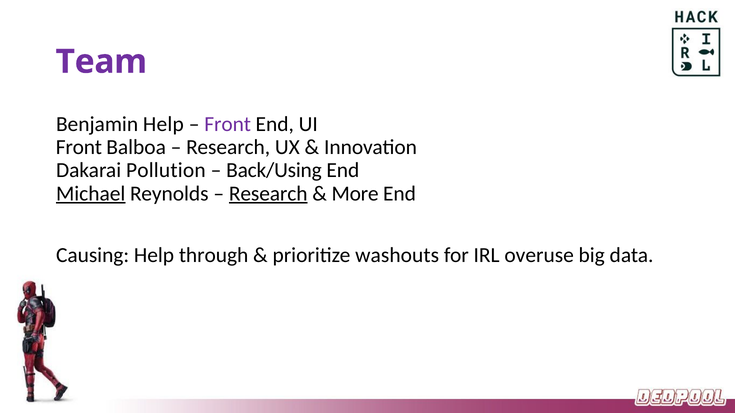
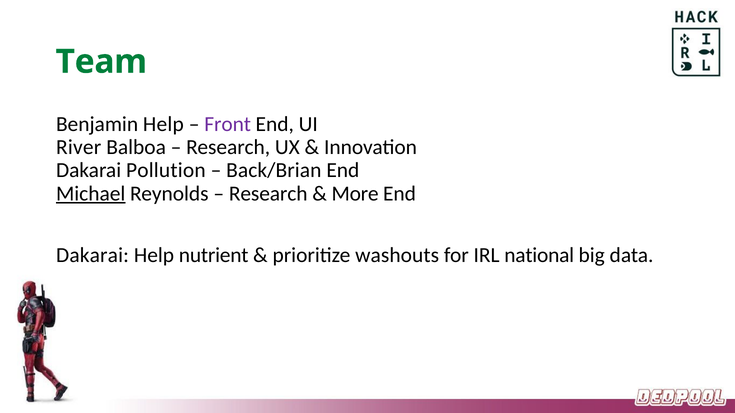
Team colour: purple -> green
Front at (79, 147): Front -> River
Back/Using: Back/Using -> Back/Brian
Research at (268, 194) underline: present -> none
Causing at (93, 255): Causing -> Dakarai
through: through -> nutrient
overuse: overuse -> national
